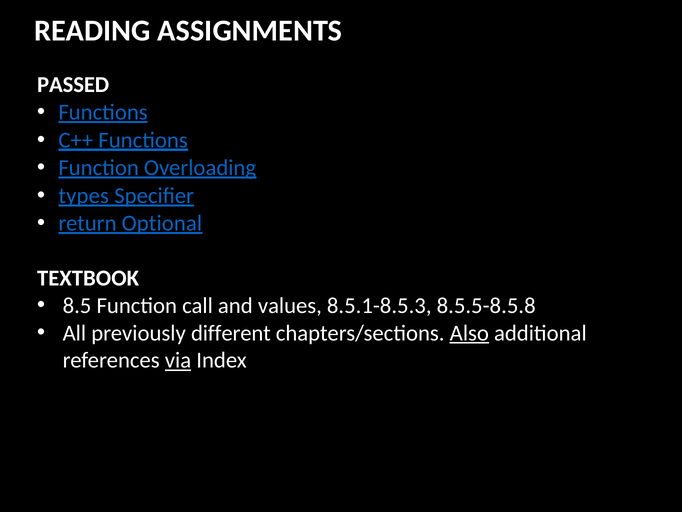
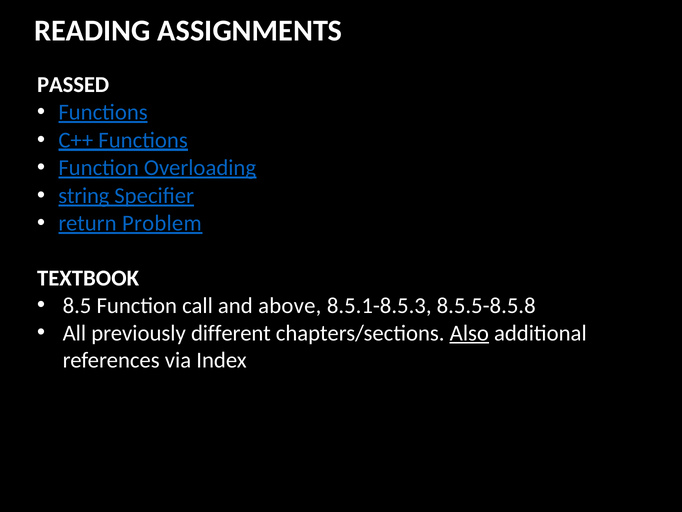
types: types -> string
Optional: Optional -> Problem
values: values -> above
via underline: present -> none
